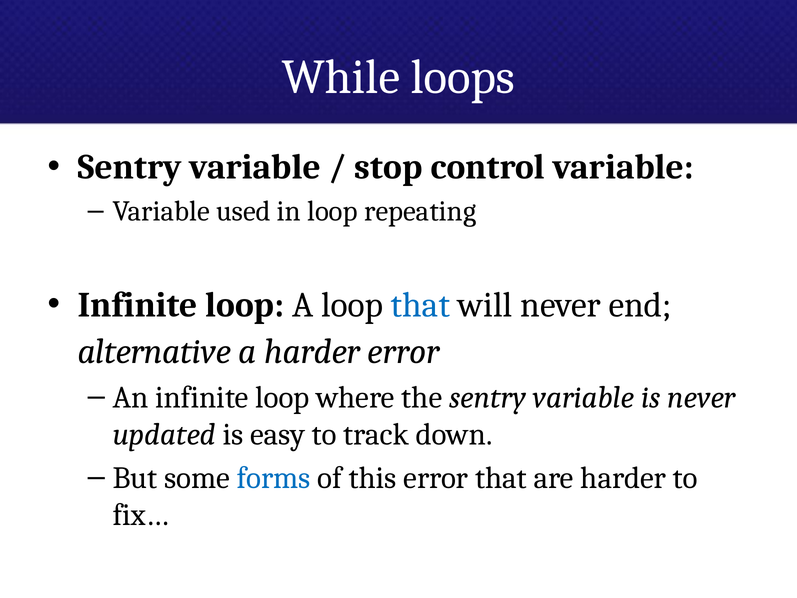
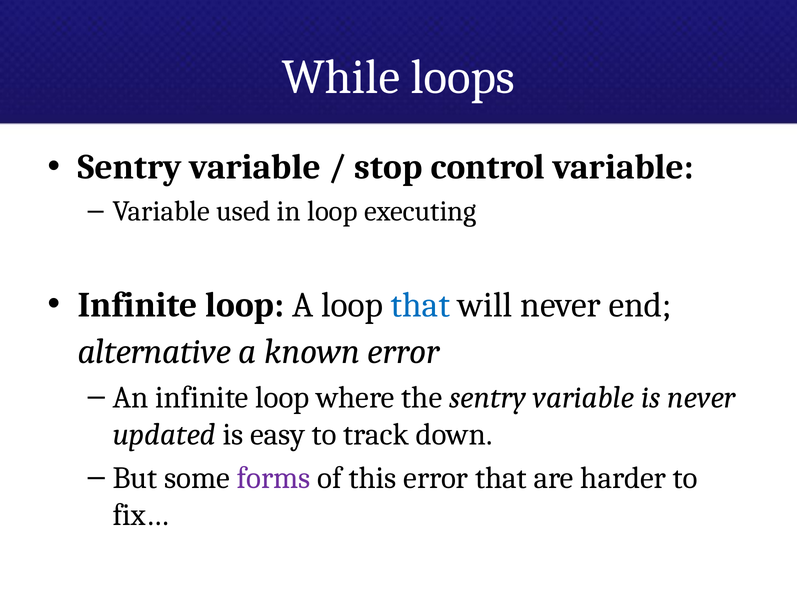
repeating: repeating -> executing
a harder: harder -> known
forms colour: blue -> purple
